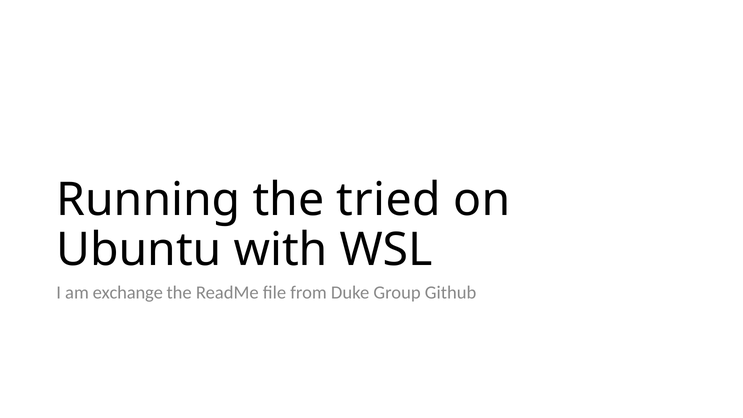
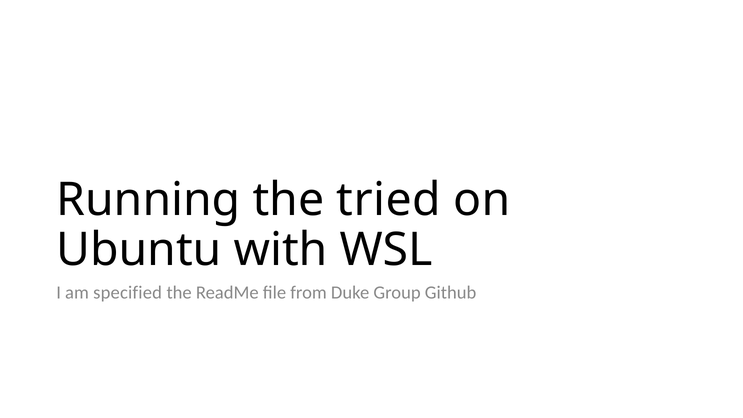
exchange: exchange -> specified
